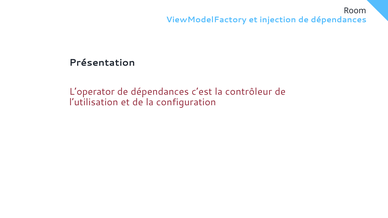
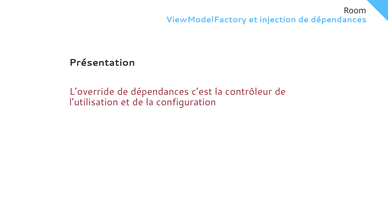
L’operator: L’operator -> L’override
